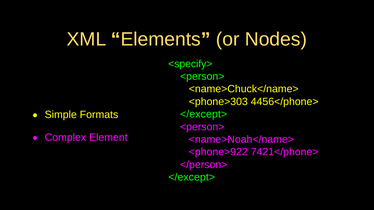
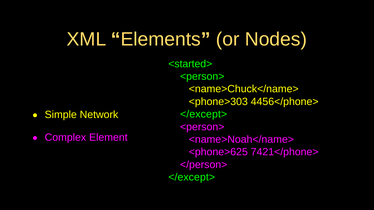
<specify>: <specify> -> <started>
Formats: Formats -> Network
<phone>922: <phone>922 -> <phone>625
